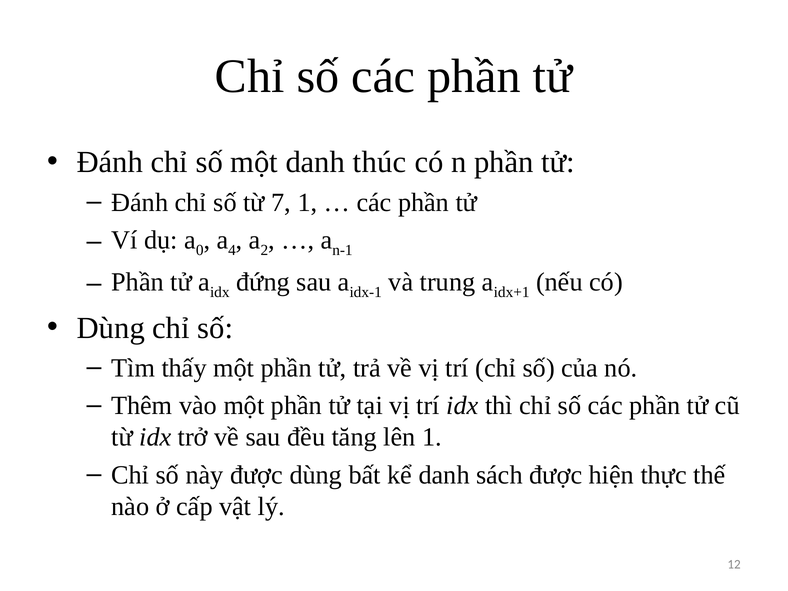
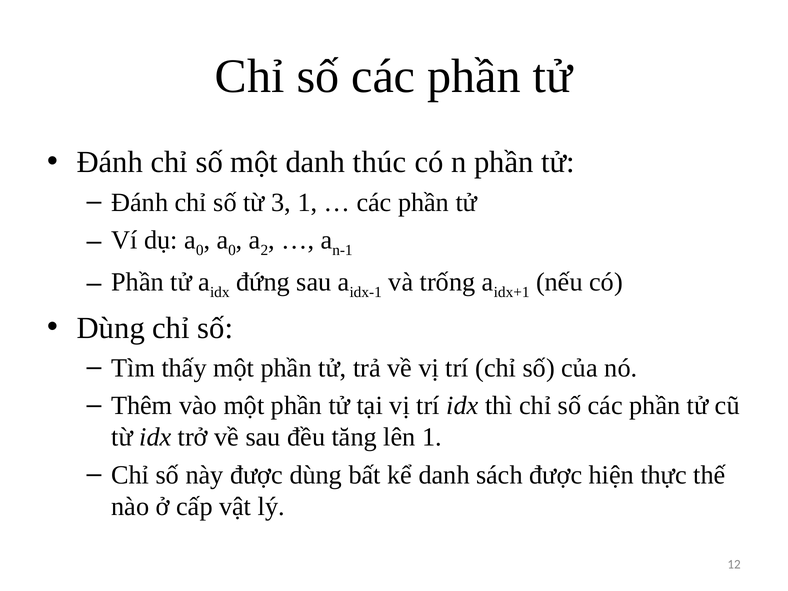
7: 7 -> 3
4 at (232, 250): 4 -> 0
trung: trung -> trống
